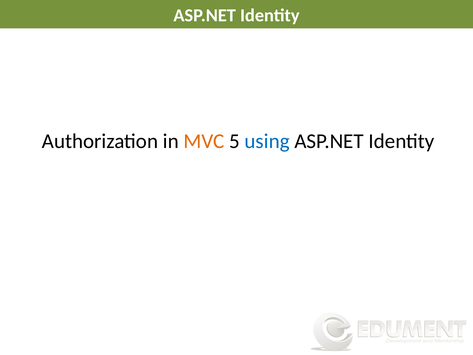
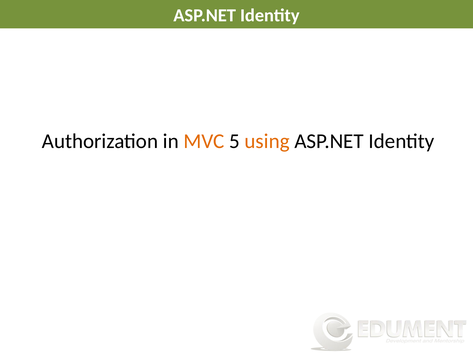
using colour: blue -> orange
